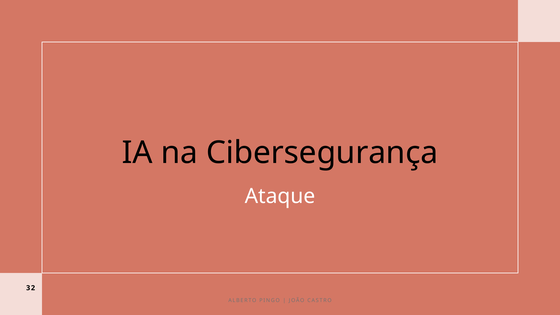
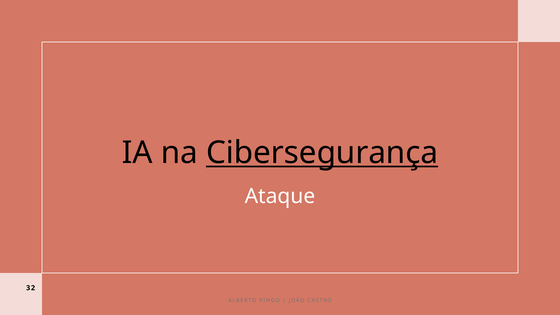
Cibersegurança underline: none -> present
